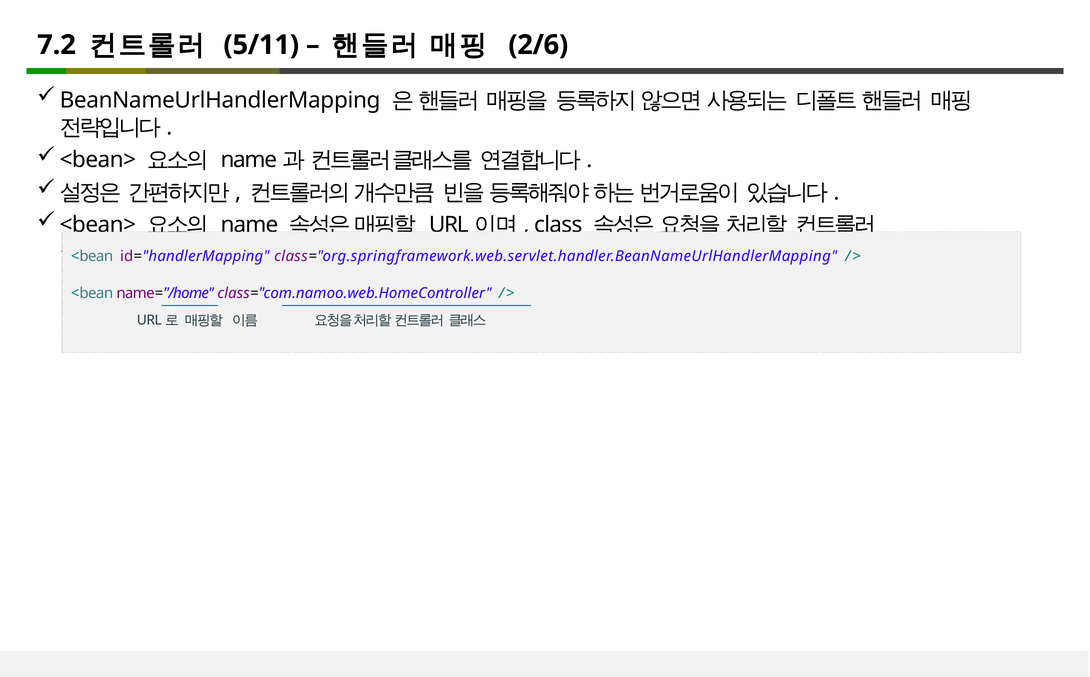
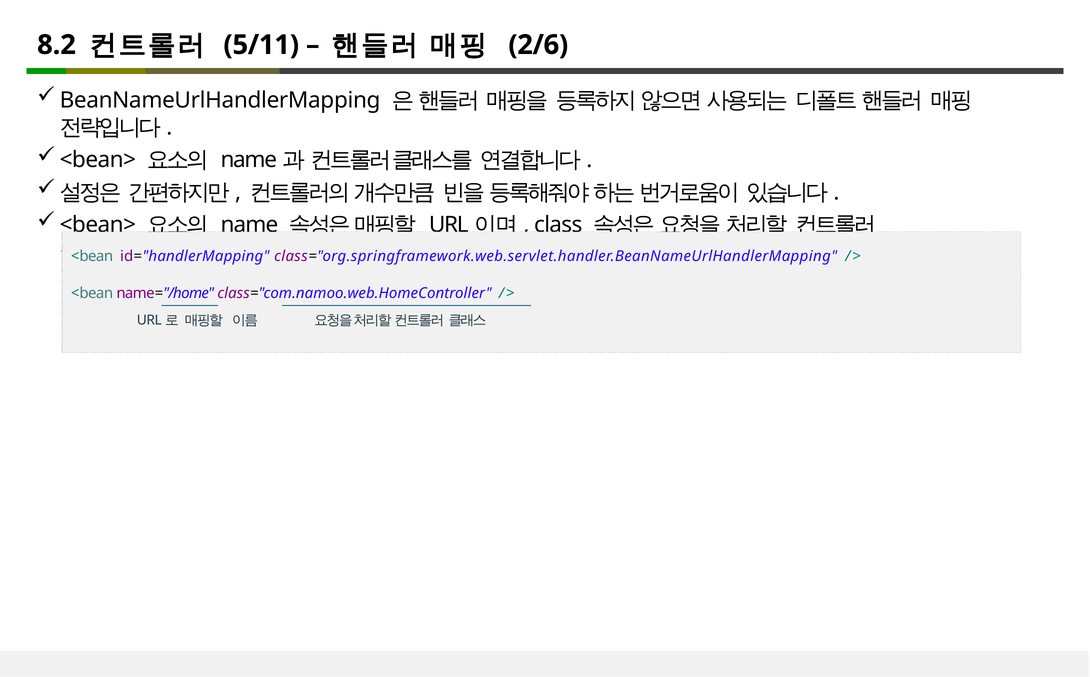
7.2: 7.2 -> 8.2
